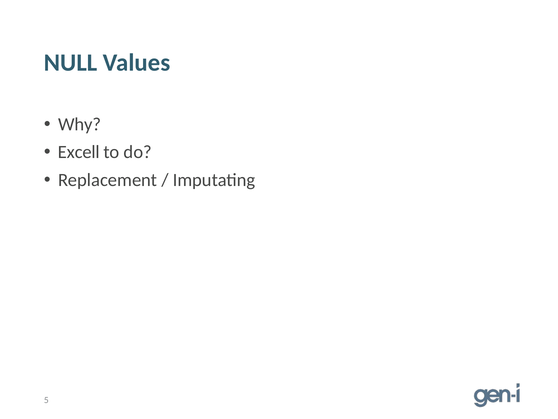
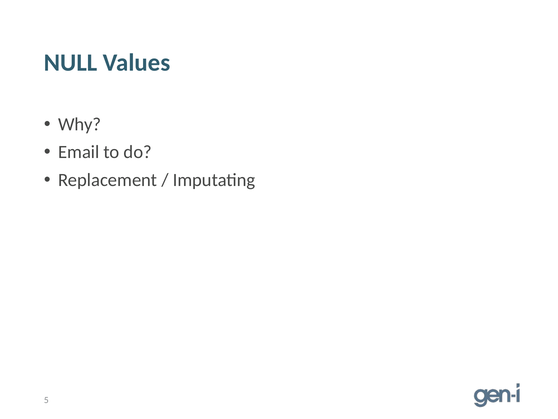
Excell: Excell -> Email
